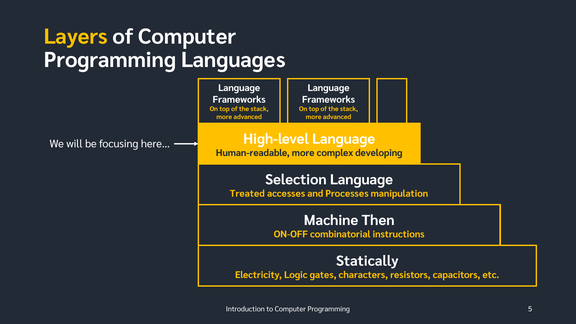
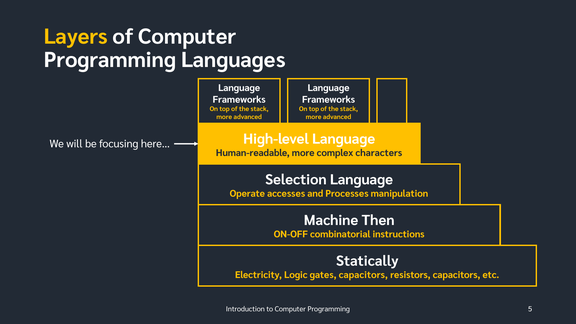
developing: developing -> characters
Treated: Treated -> Operate
gates characters: characters -> capacitors
